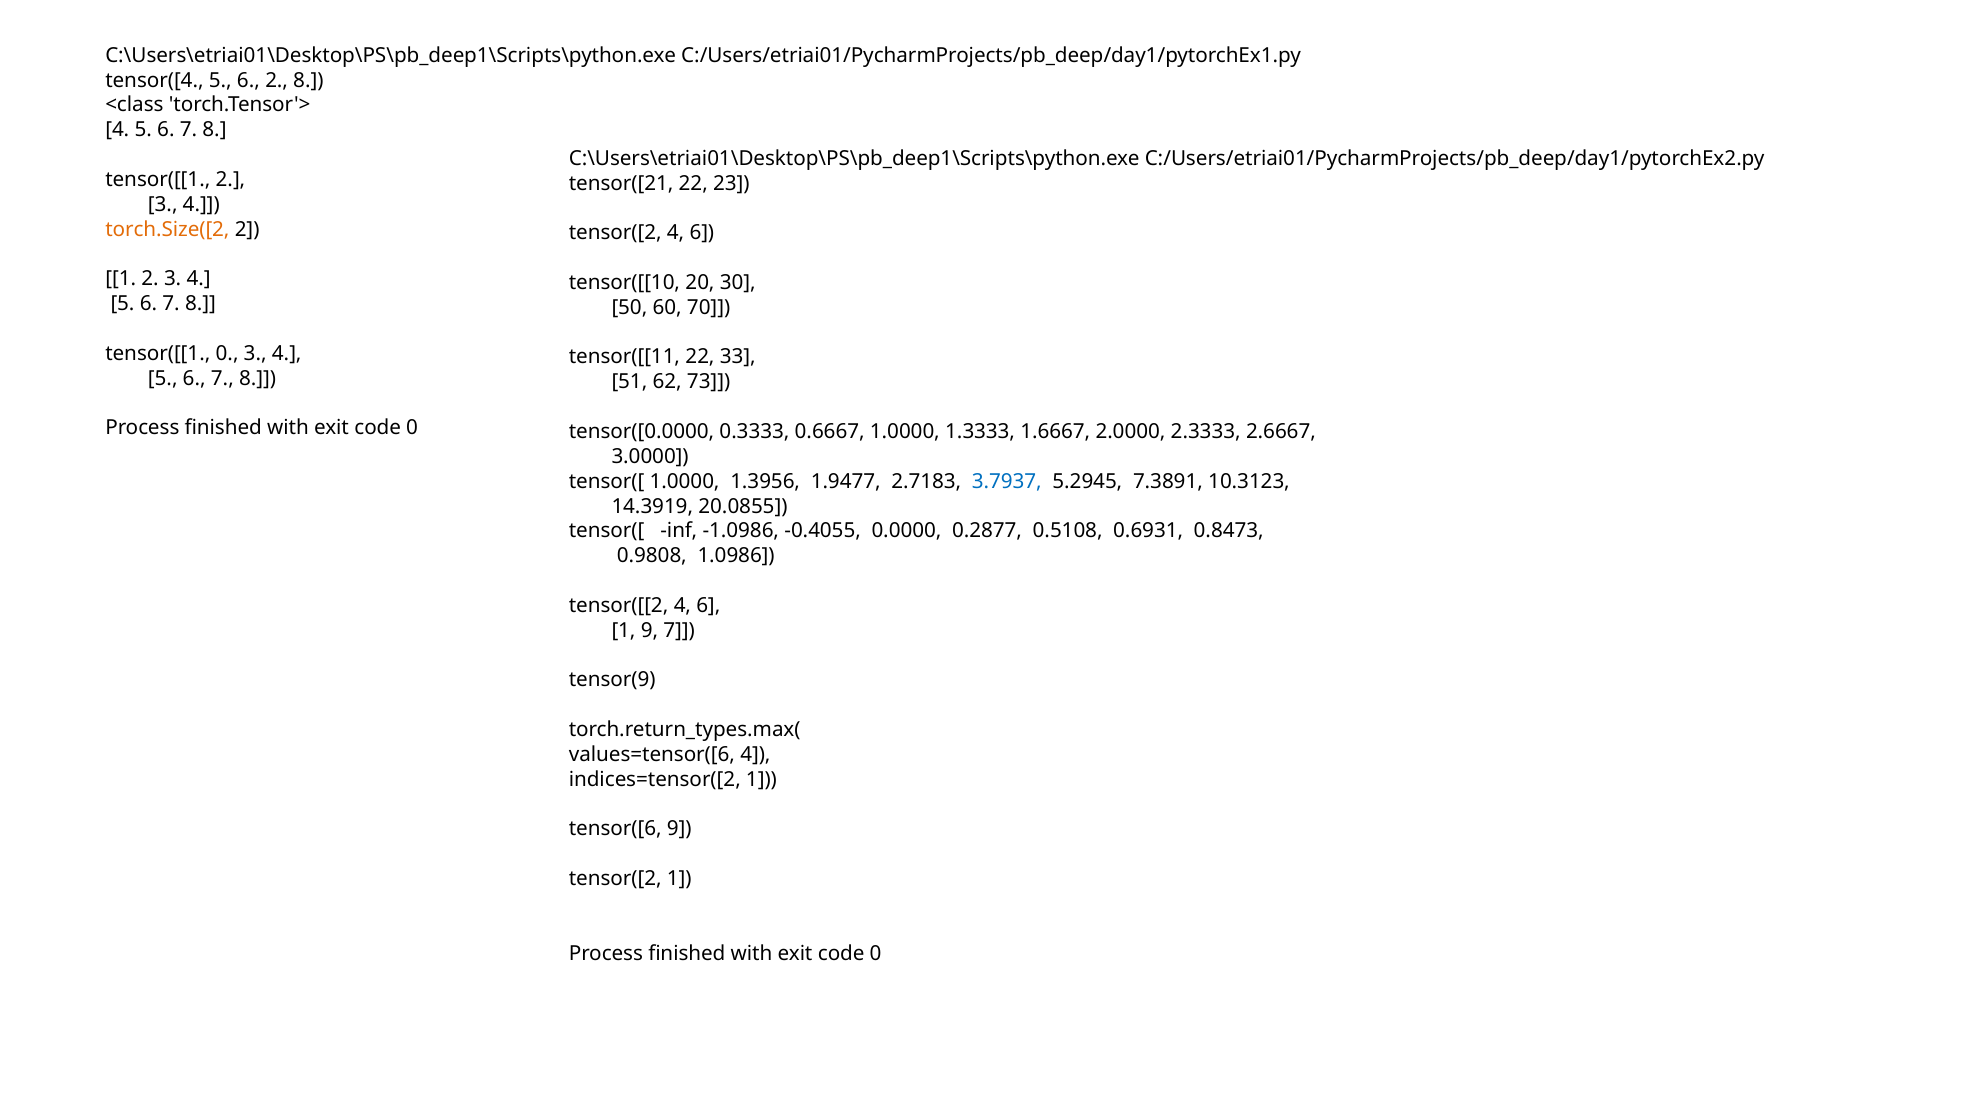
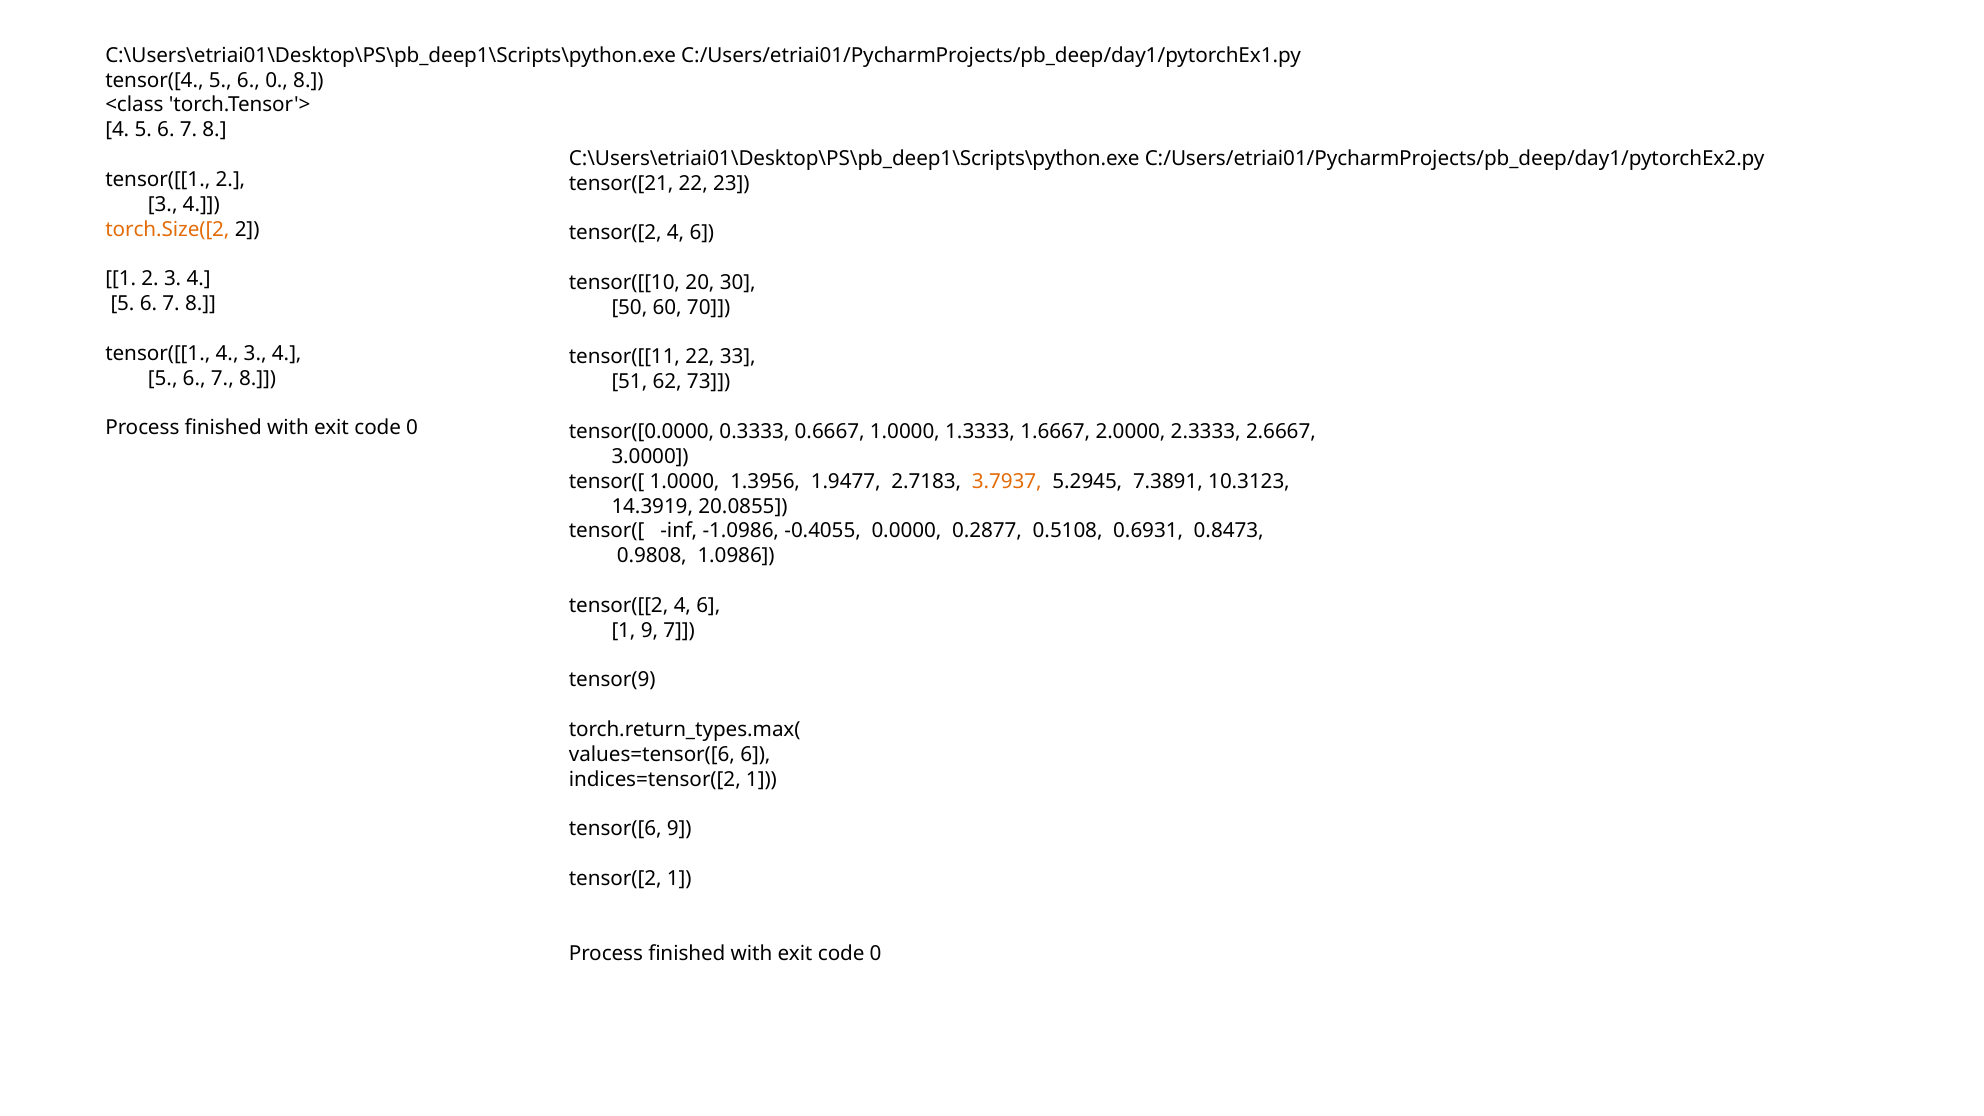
6 2: 2 -> 0
tensor([[1 0: 0 -> 4
3.7937 colour: blue -> orange
values=tensor([6 4: 4 -> 6
